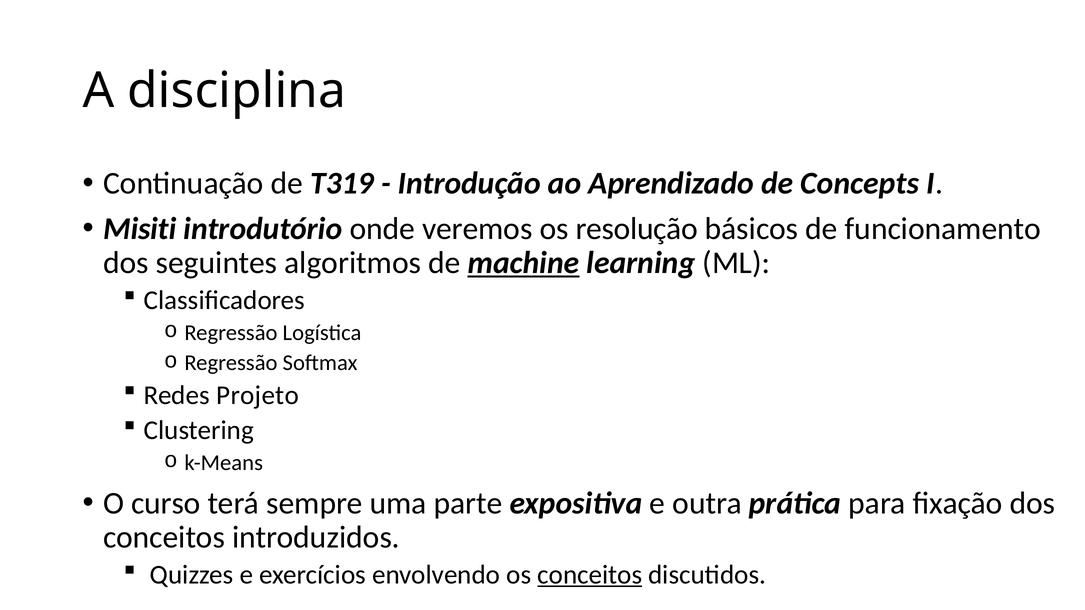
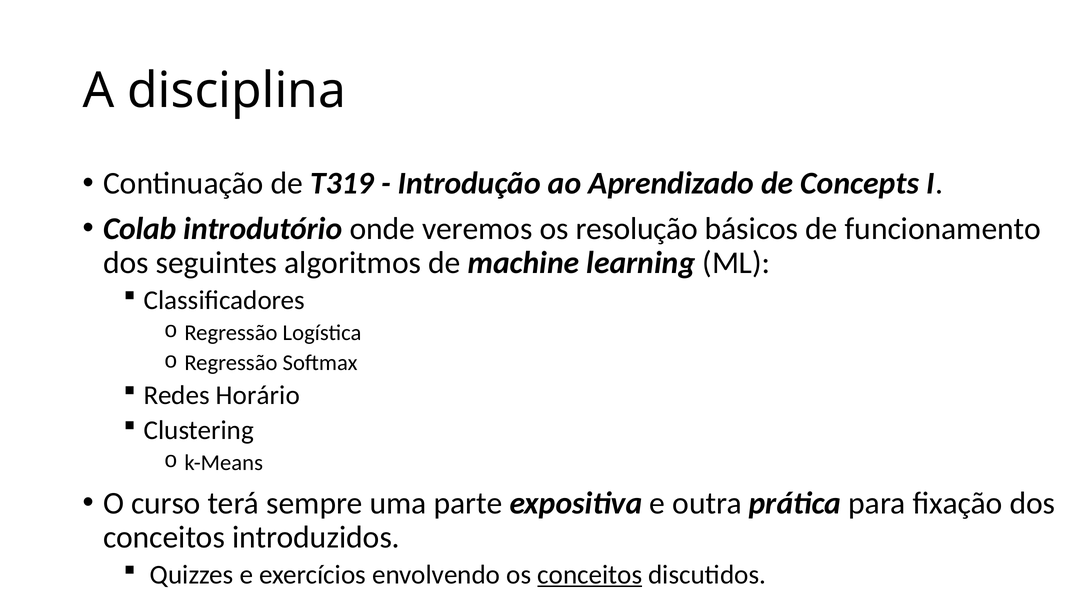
Misiti: Misiti -> Colab
machine underline: present -> none
Projeto: Projeto -> Horário
